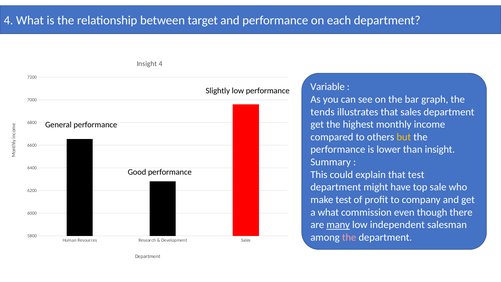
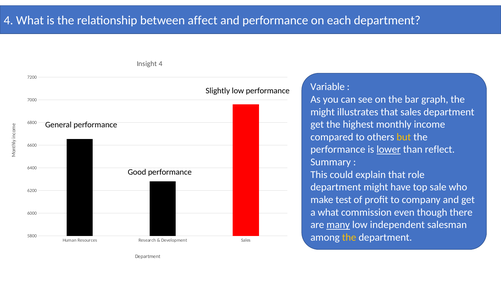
target: target -> affect
tends at (323, 112): tends -> might
lower underline: none -> present
than insight: insight -> reflect
that test: test -> role
the at (349, 237) colour: pink -> yellow
